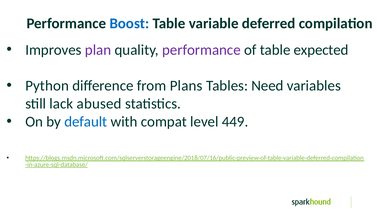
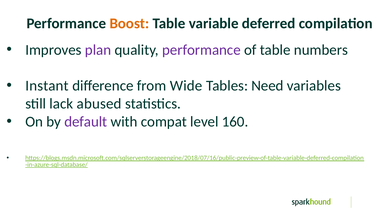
Boost colour: blue -> orange
expected: expected -> numbers
Python: Python -> Instant
Plans: Plans -> Wide
default colour: blue -> purple
449: 449 -> 160
